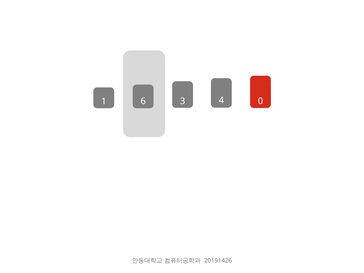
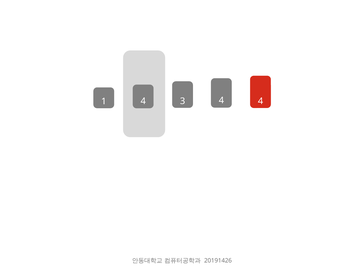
1 6: 6 -> 4
4 0: 0 -> 4
